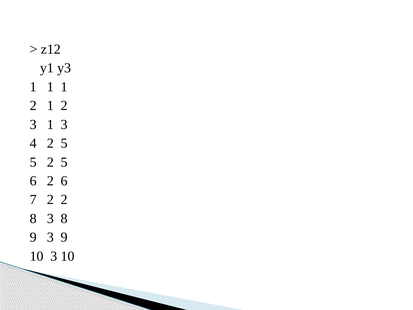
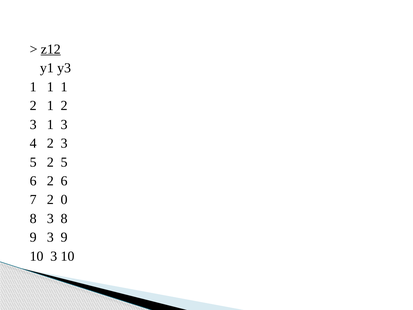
z12 underline: none -> present
4 2 5: 5 -> 3
2 2: 2 -> 0
